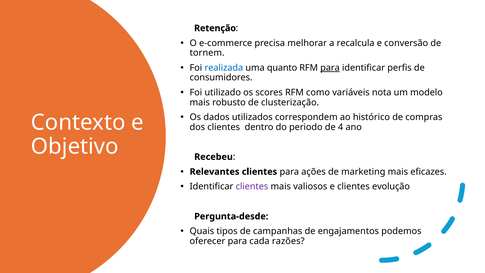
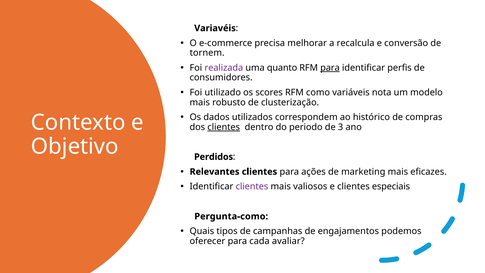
Retenção: Retenção -> Variavéis
realizada colour: blue -> purple
clientes at (224, 127) underline: none -> present
4: 4 -> 3
Recebeu: Recebeu -> Perdidos
evolução: evolução -> especiais
Pergunta-desde: Pergunta-desde -> Pergunta-como
razões: razões -> avaliar
